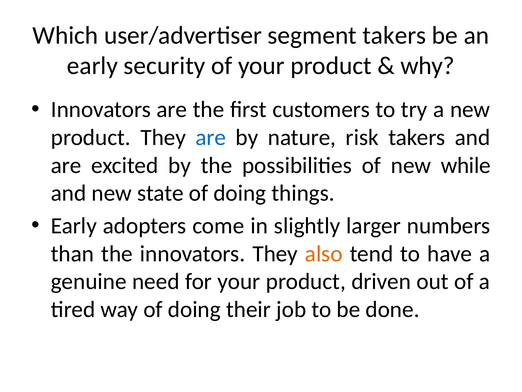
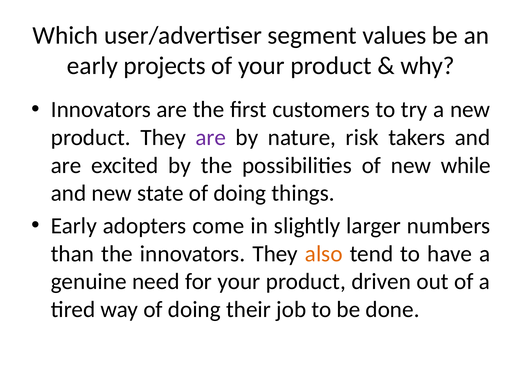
segment takers: takers -> values
security: security -> projects
are at (211, 137) colour: blue -> purple
